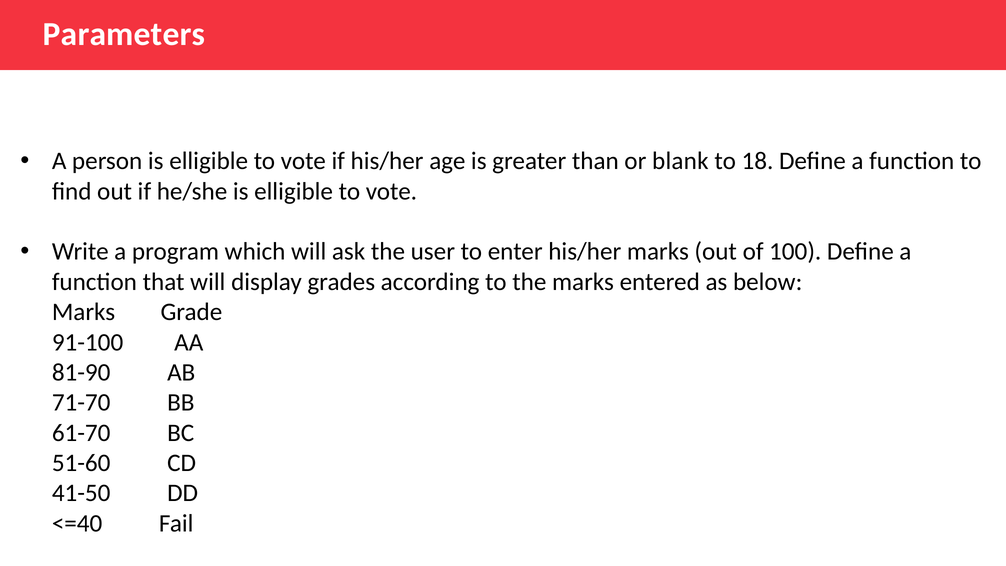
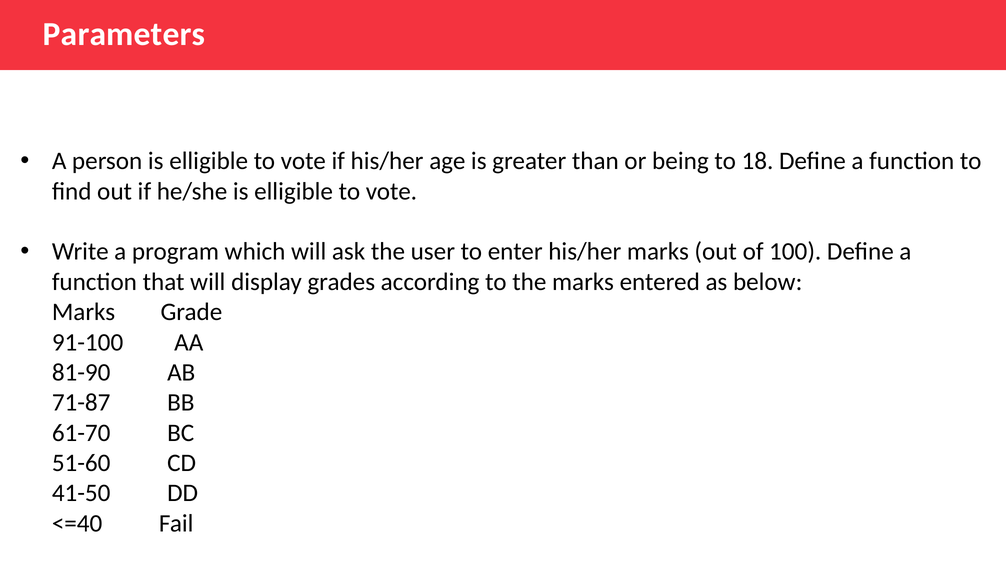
blank: blank -> being
71-70: 71-70 -> 71-87
